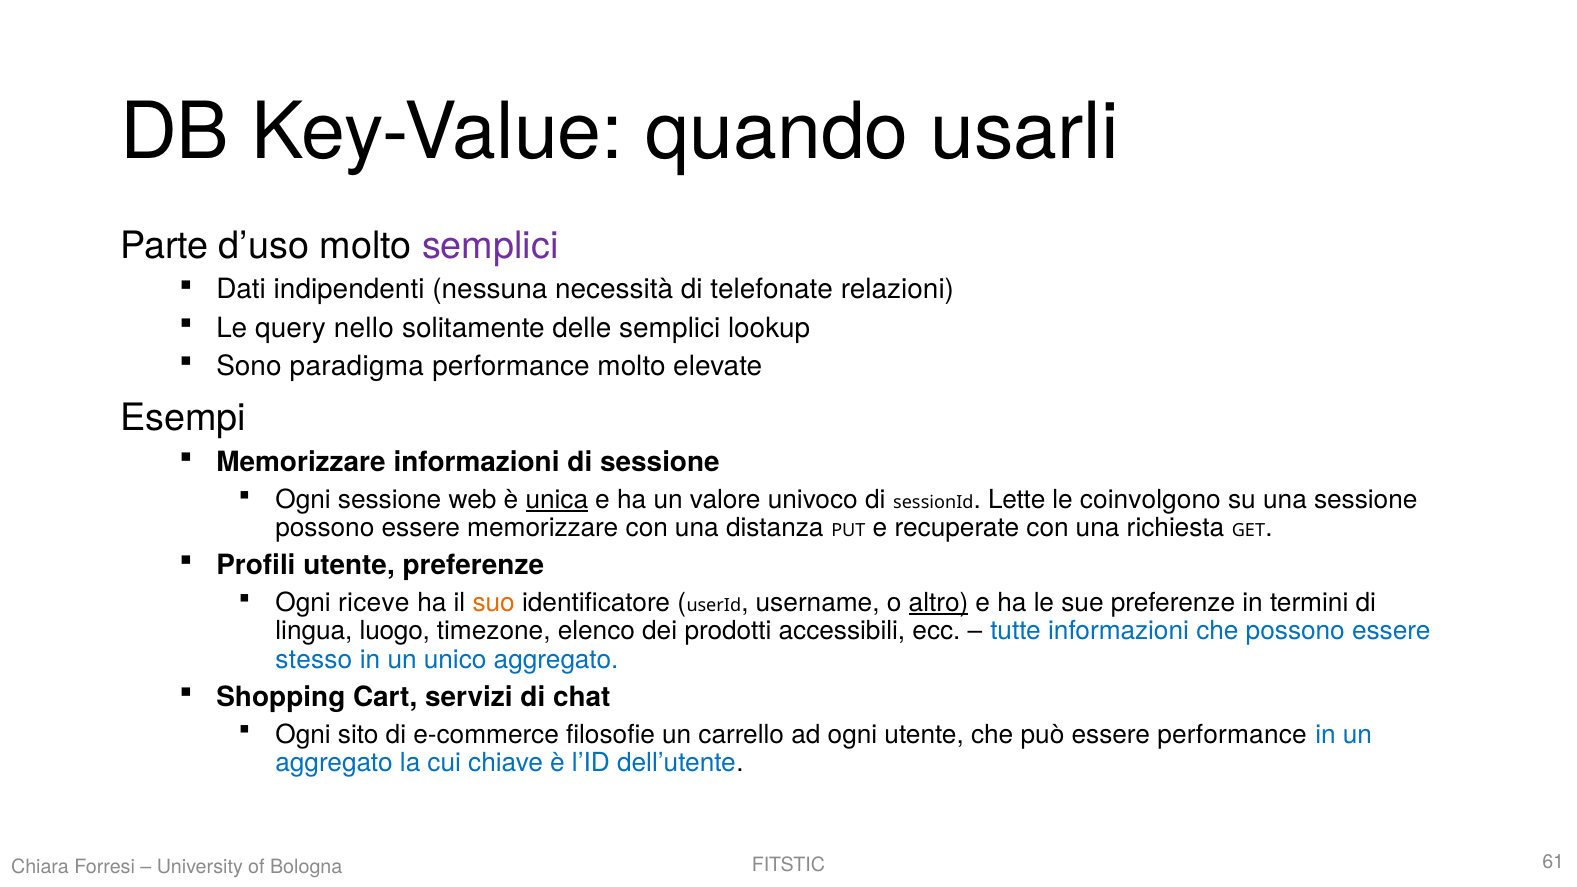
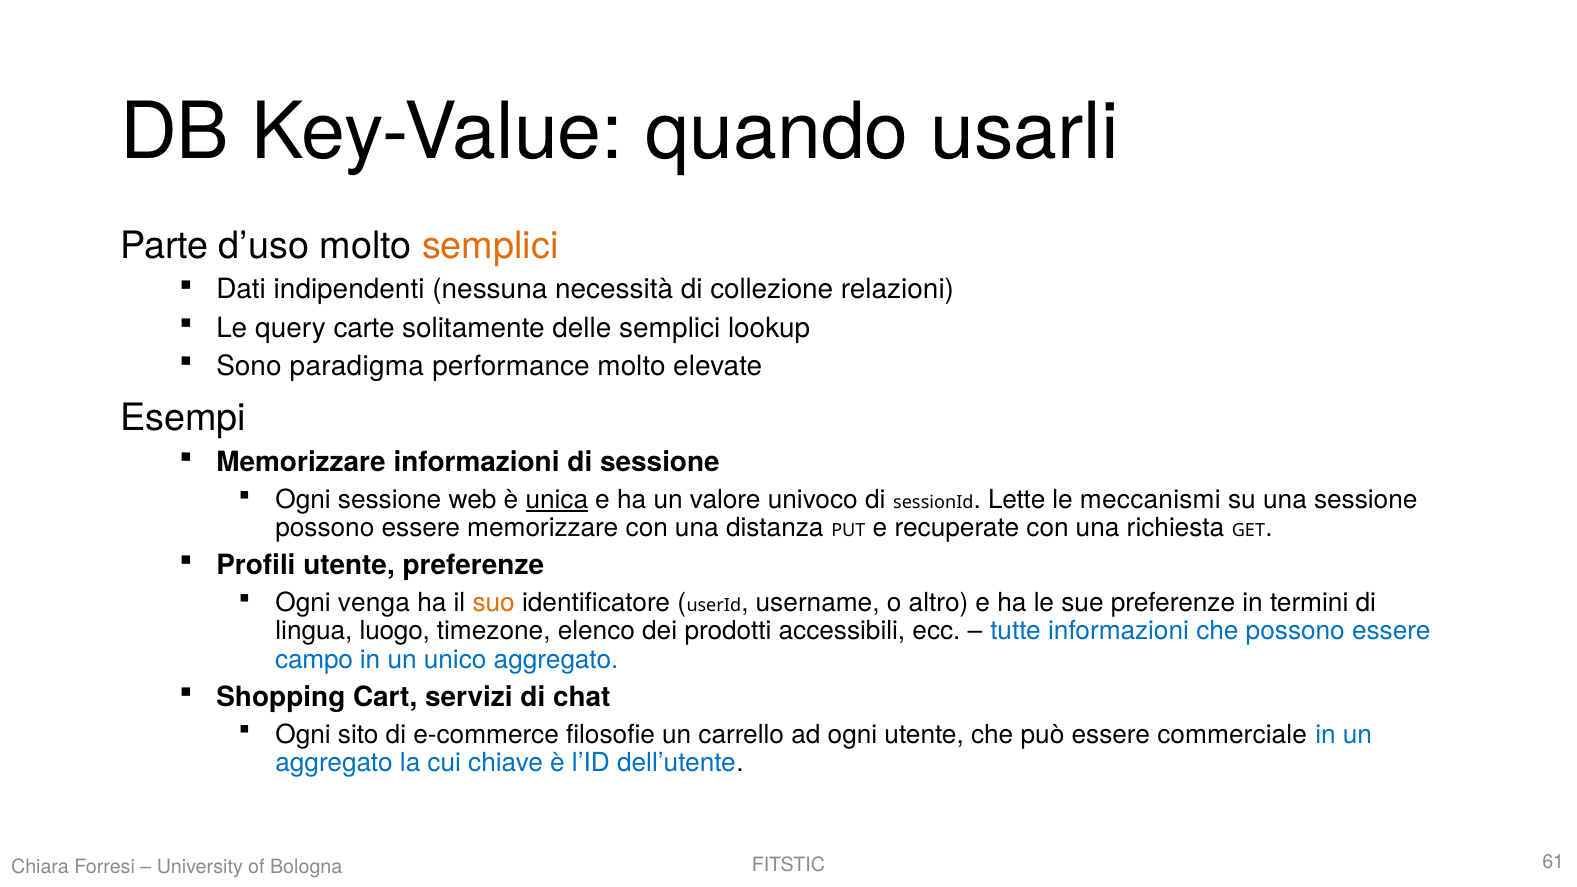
semplici at (490, 246) colour: purple -> orange
telefonate: telefonate -> collezione
nello: nello -> carte
coinvolgono: coinvolgono -> meccanismi
riceve: riceve -> venga
altro underline: present -> none
stesso: stesso -> campo
essere performance: performance -> commerciale
